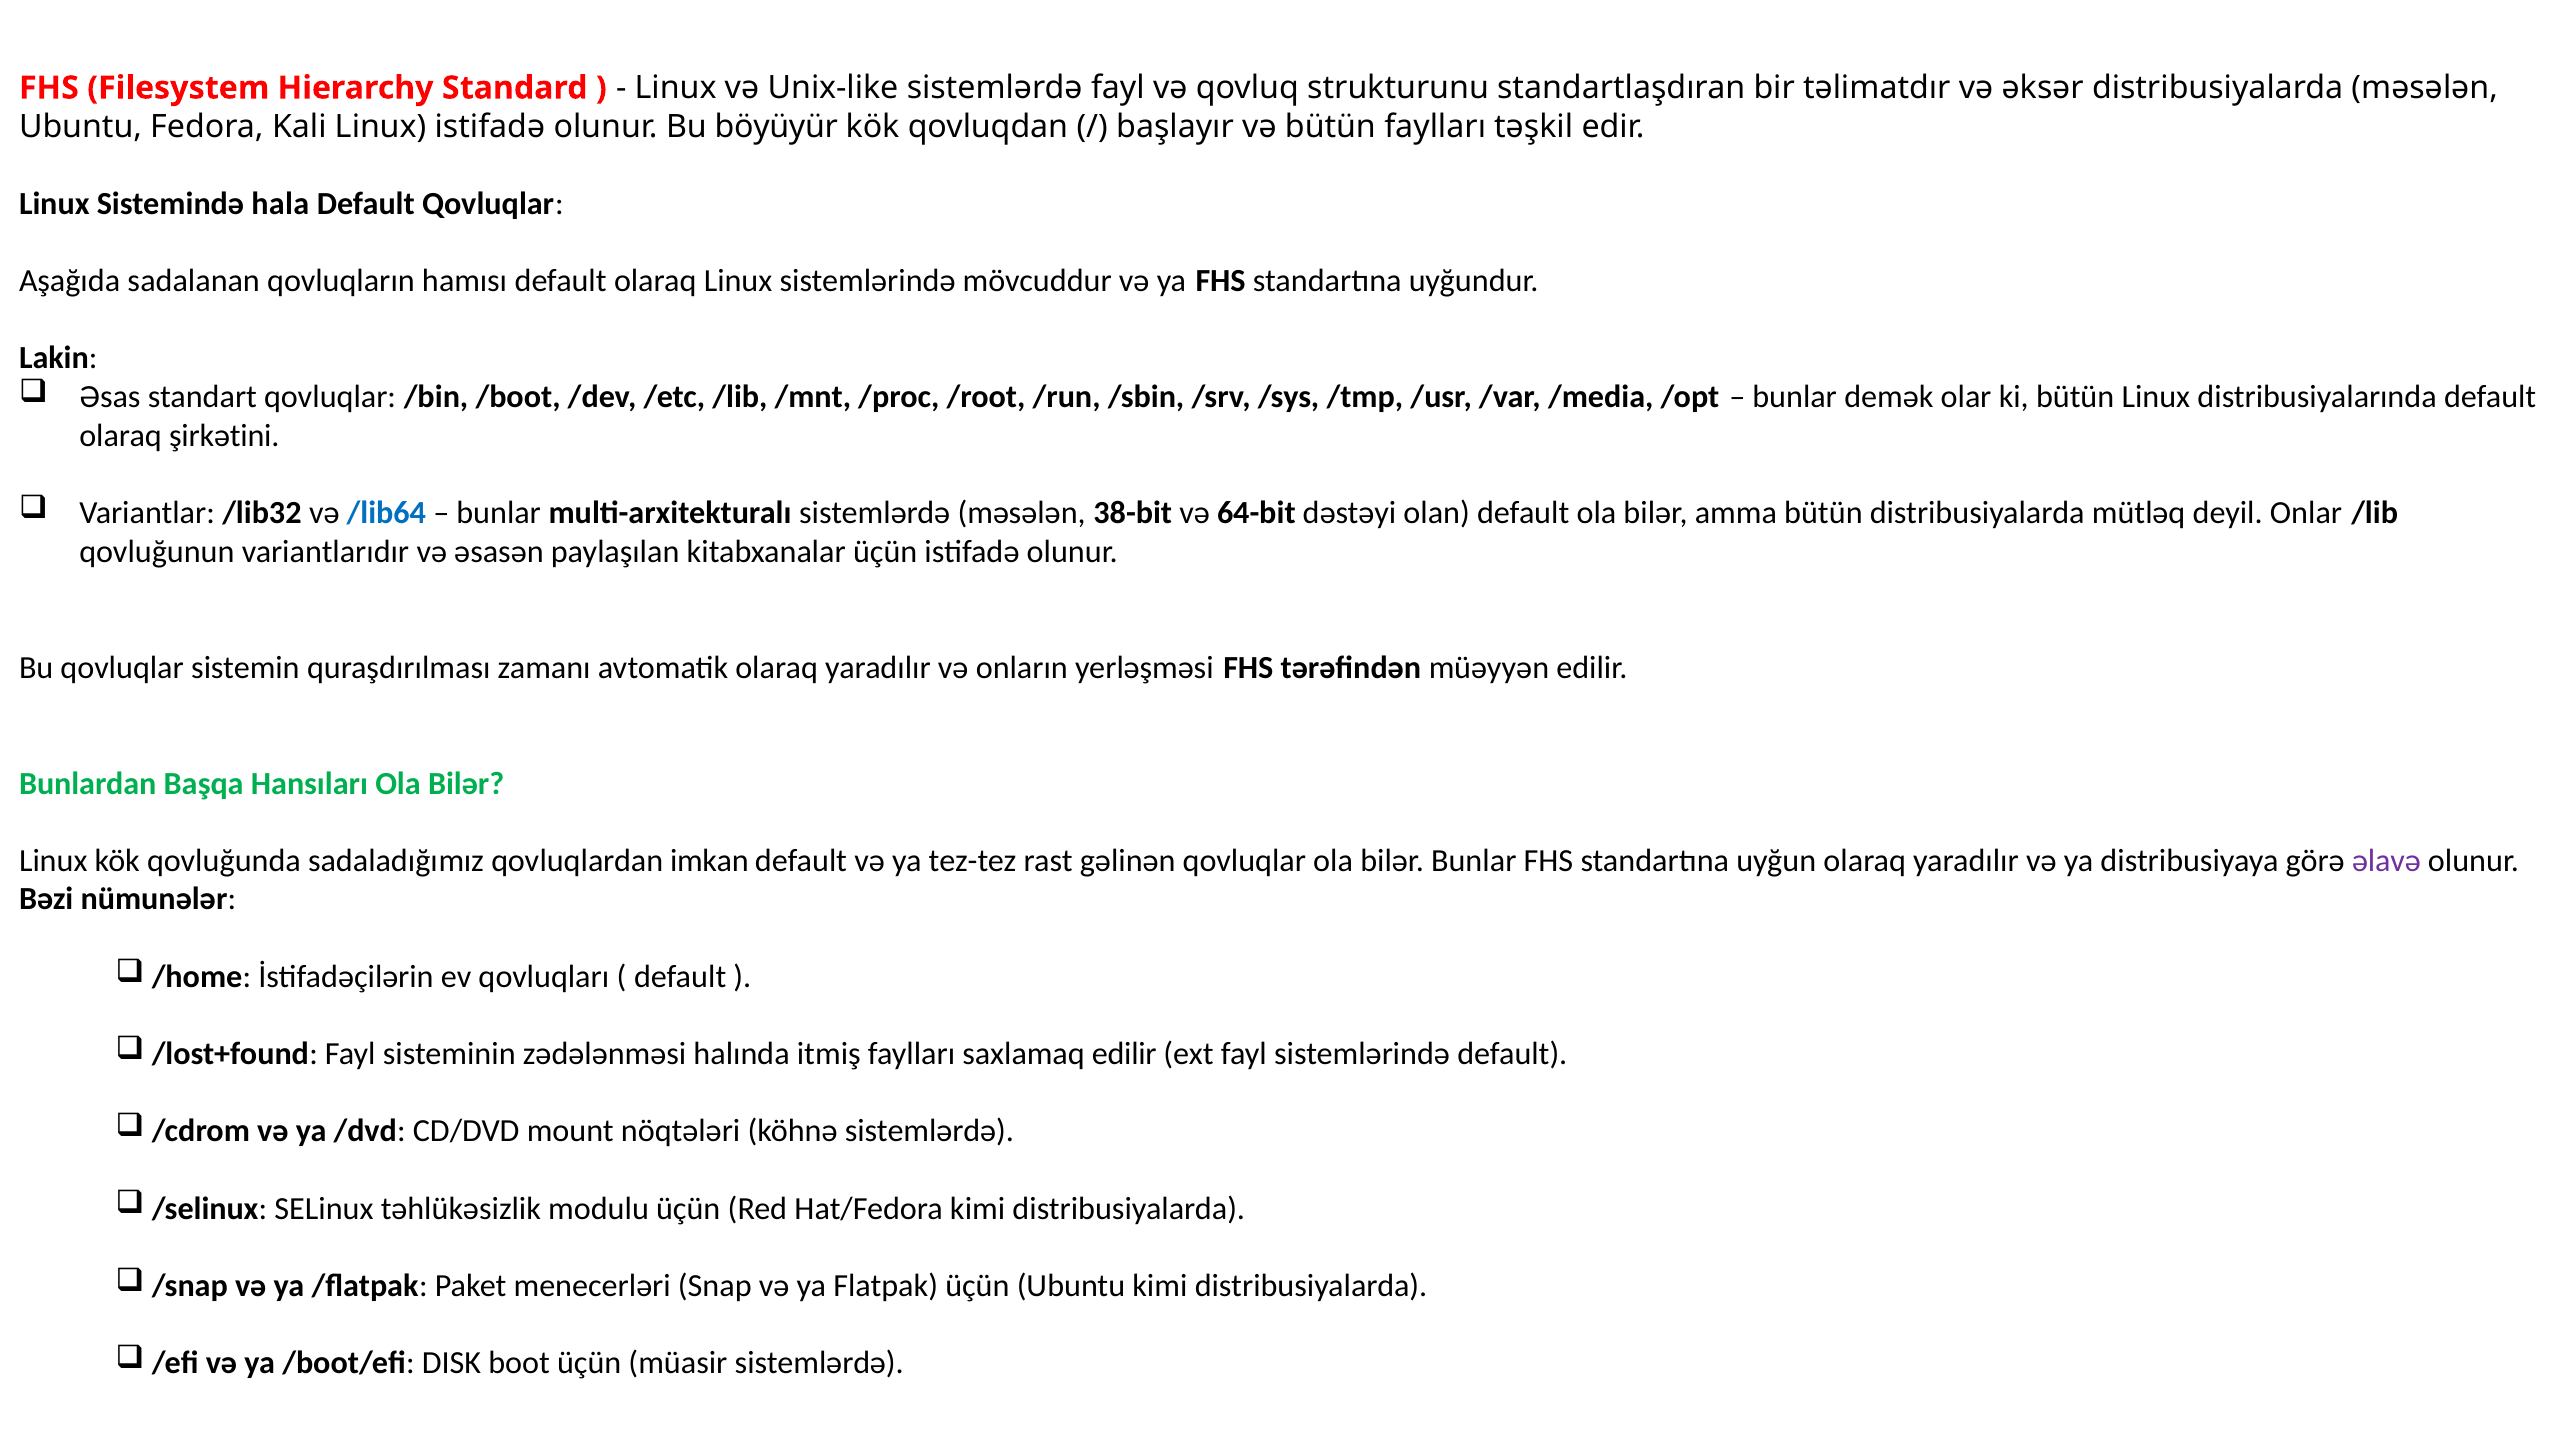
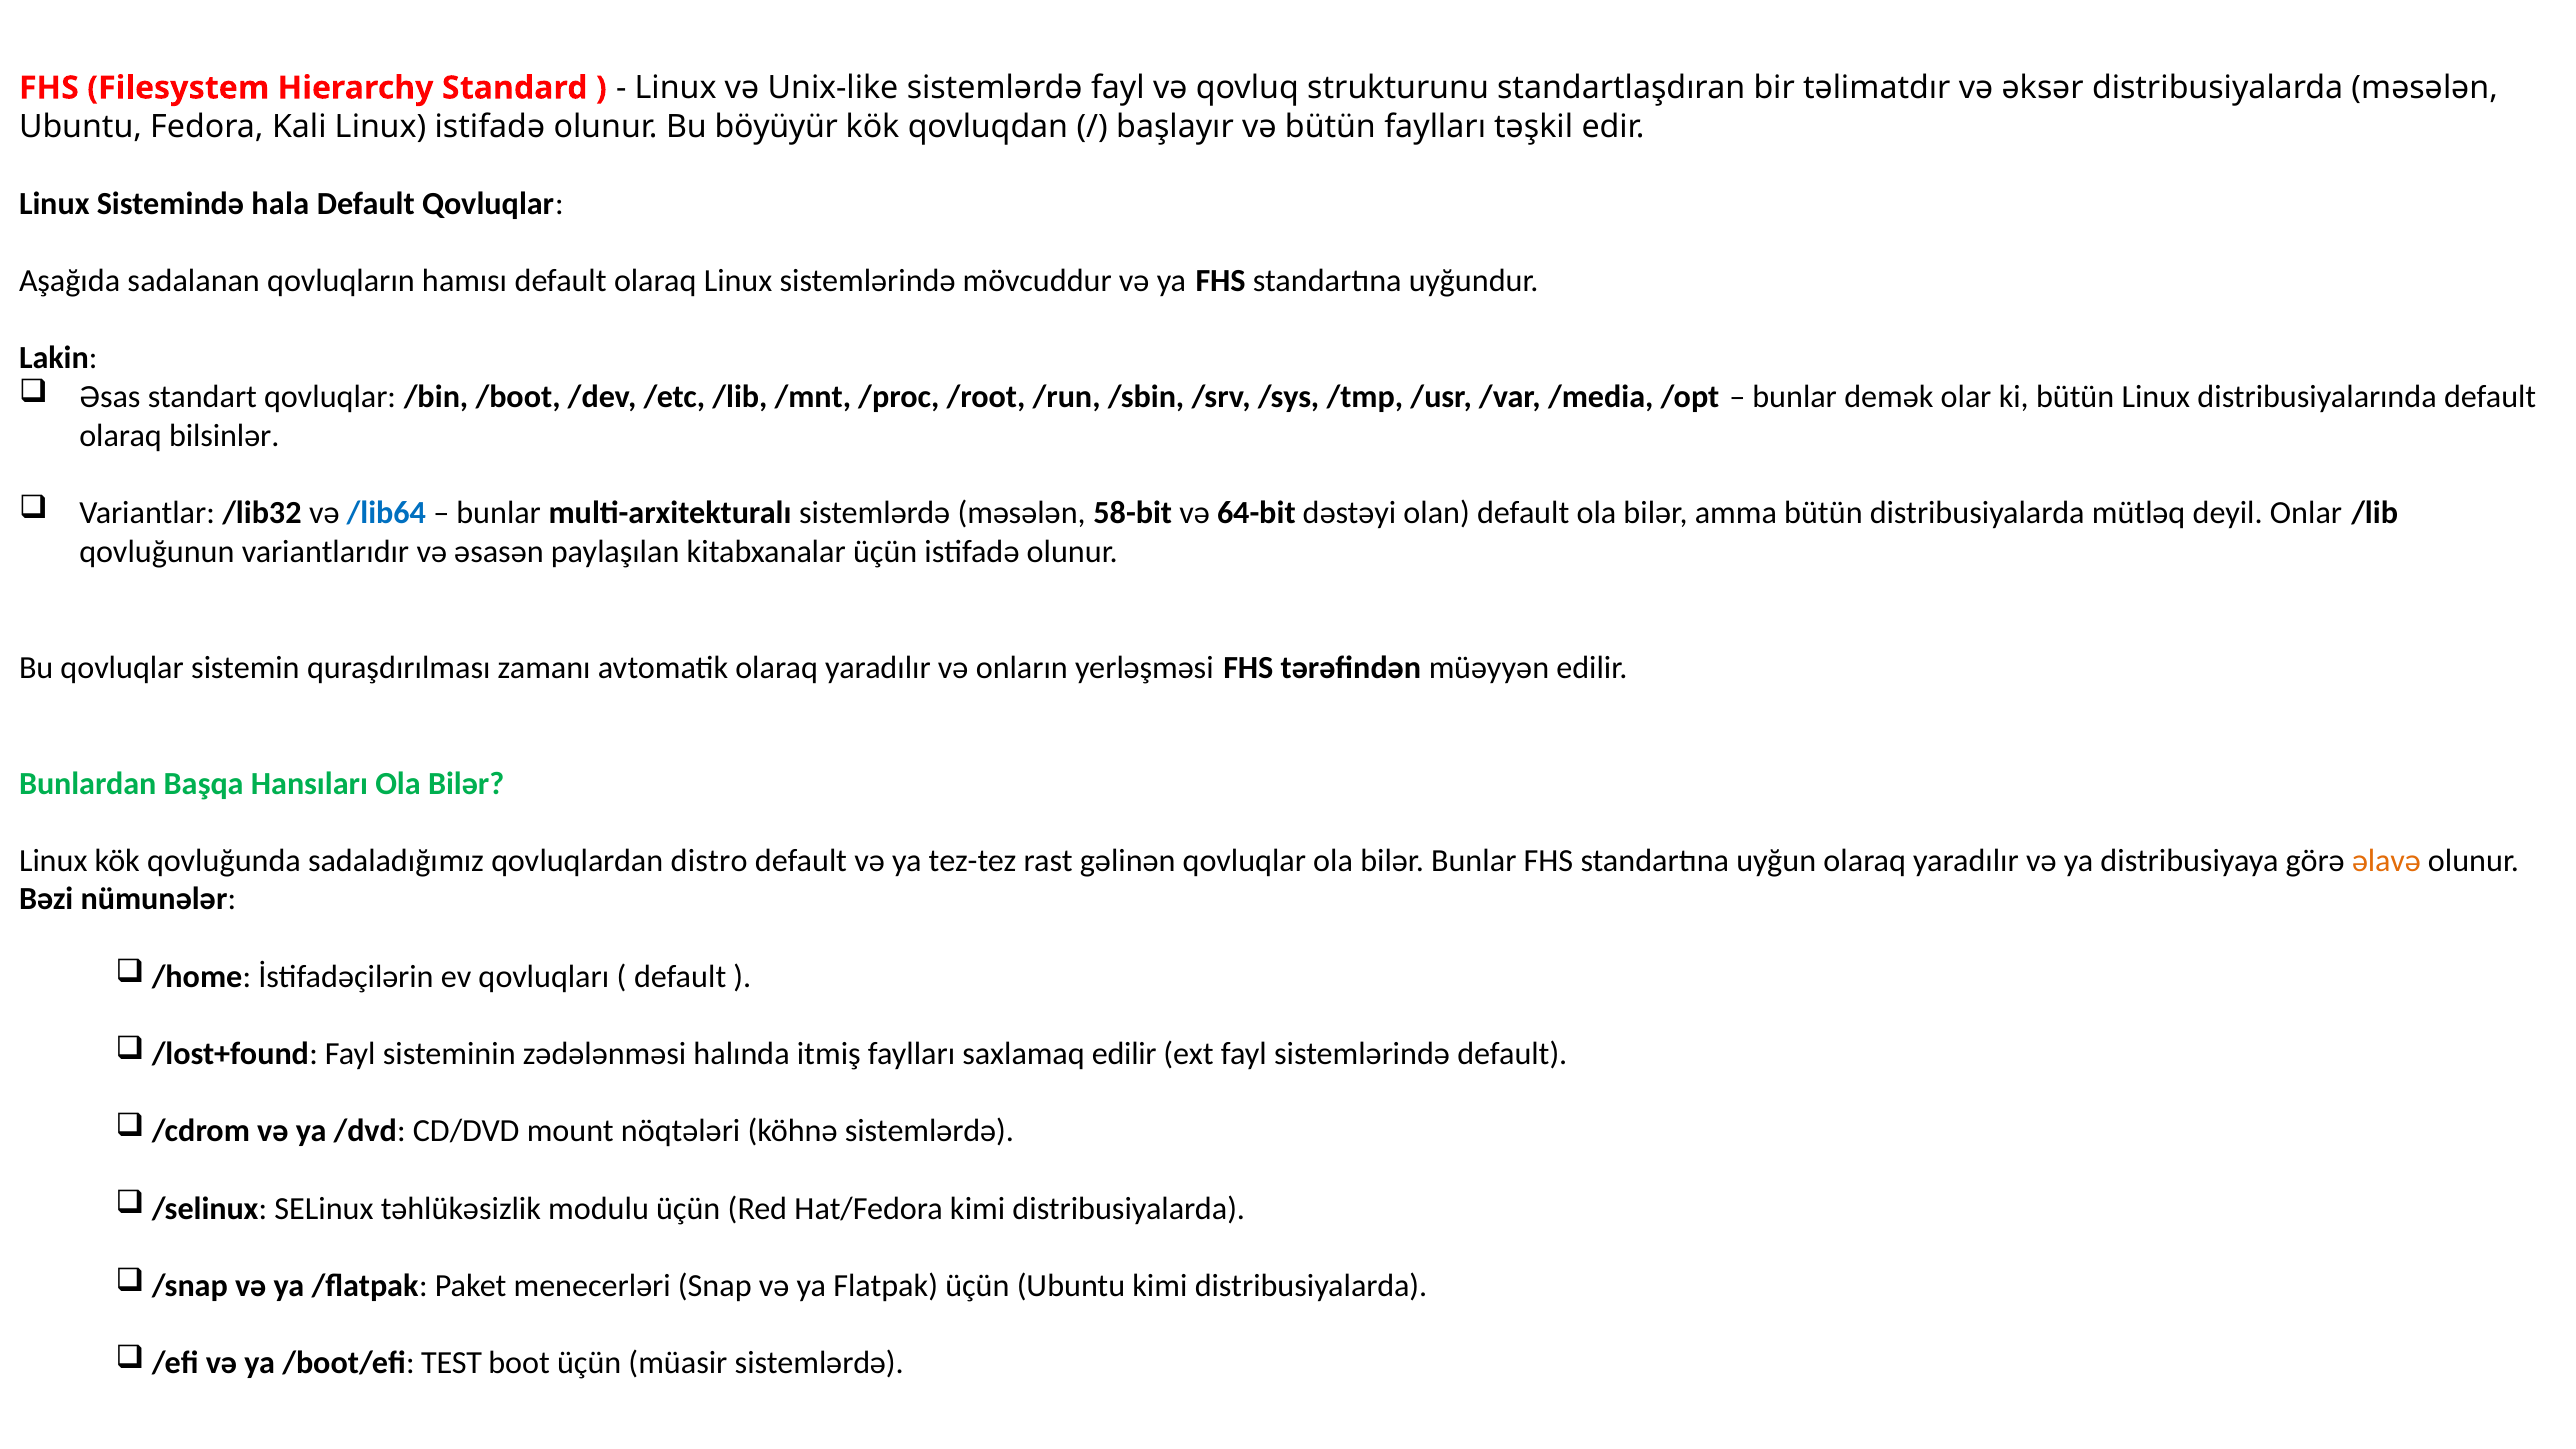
şirkətini: şirkətini -> bilsinlər
38-bit: 38-bit -> 58-bit
imkan: imkan -> distro
əlavə colour: purple -> orange
DISK: DISK -> TEST
